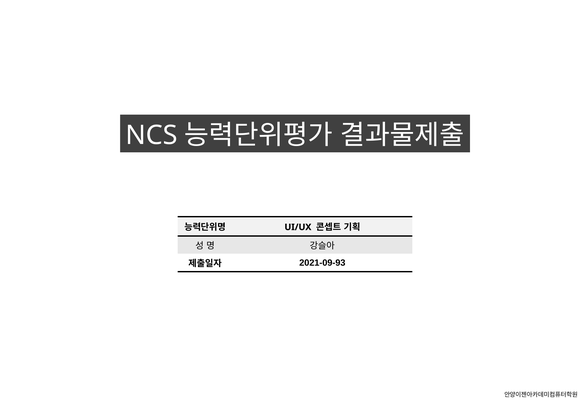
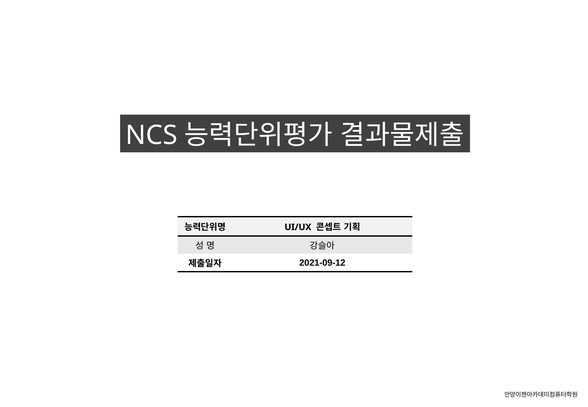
2021-09-93: 2021-09-93 -> 2021-09-12
